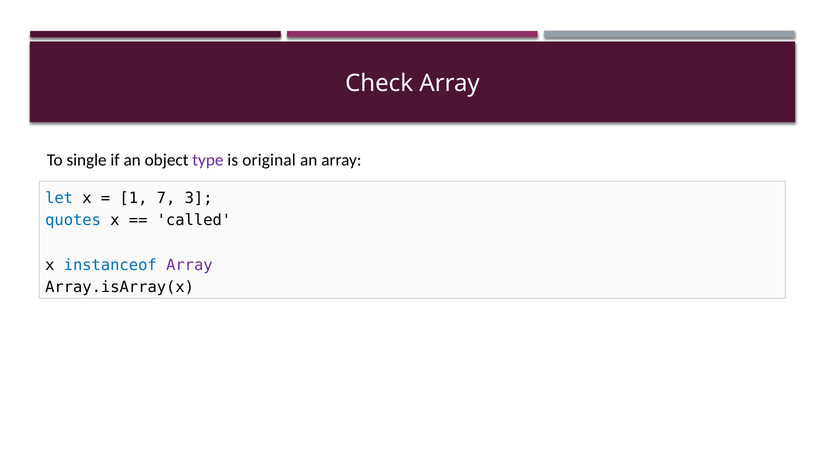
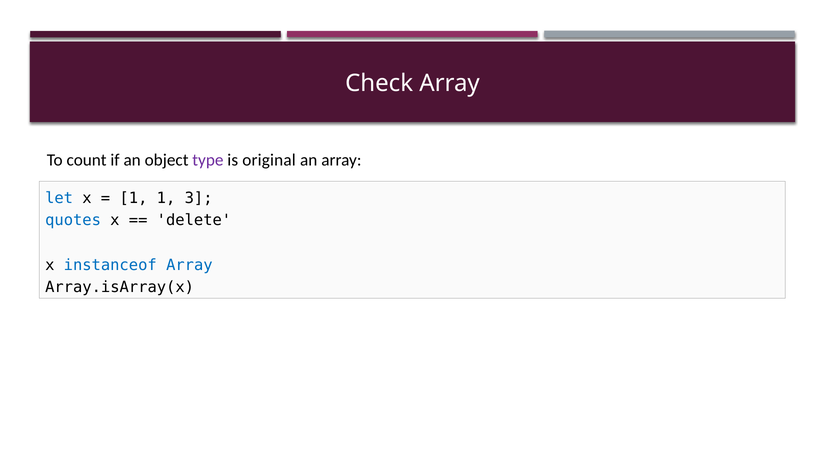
single: single -> count
1 7: 7 -> 1
called: called -> delete
Array at (189, 265) colour: purple -> blue
